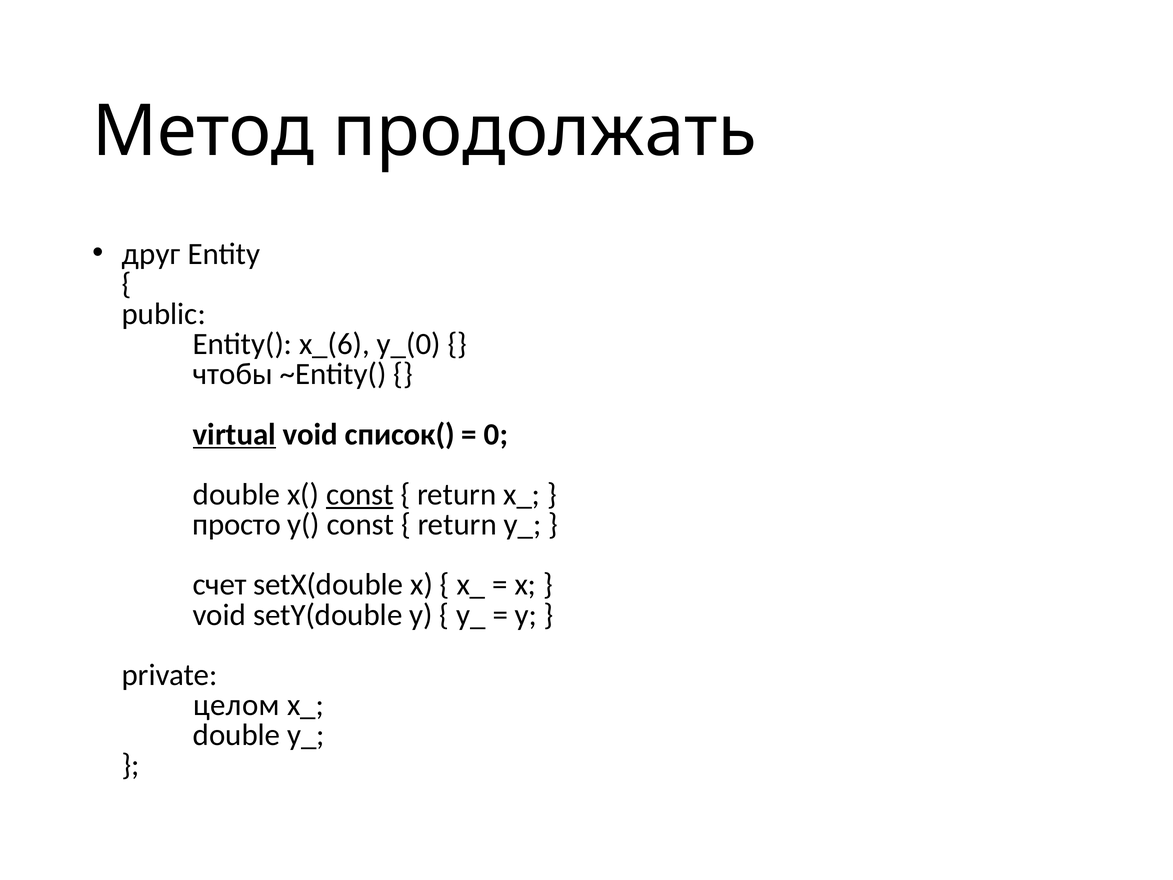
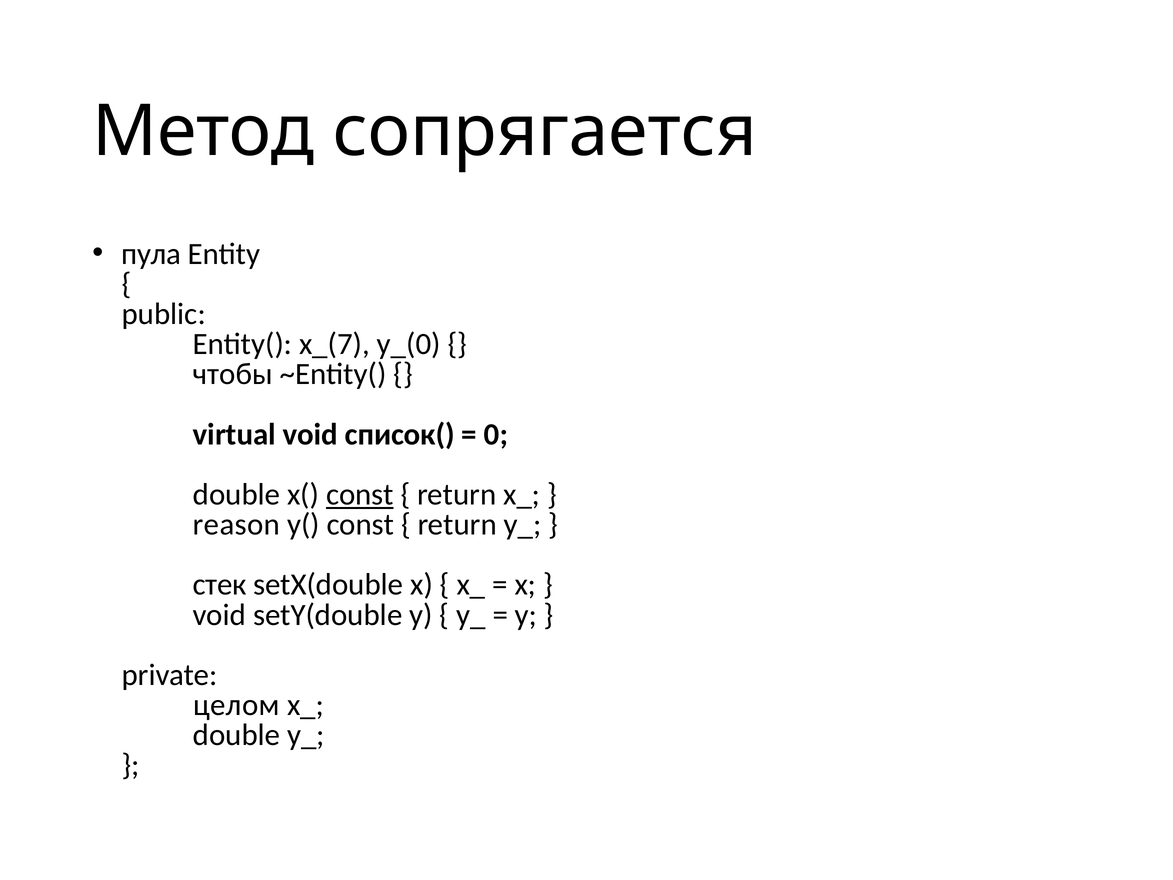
продолжать: продолжать -> сопрягается
друг: друг -> пула
x_(6: x_(6 -> x_(7
virtual underline: present -> none
просто: просто -> reason
счет: счет -> стек
